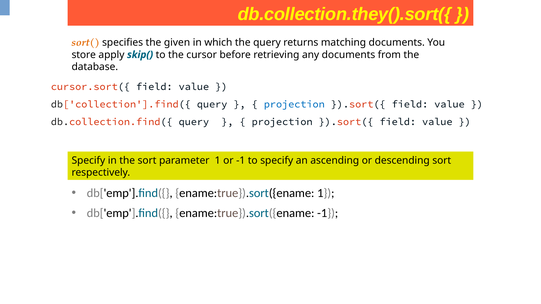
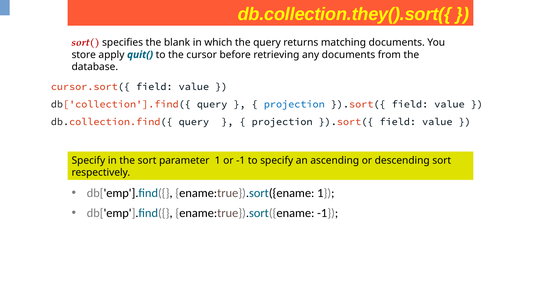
sort( colour: orange -> red
given: given -> blank
skip(: skip( -> quit(
